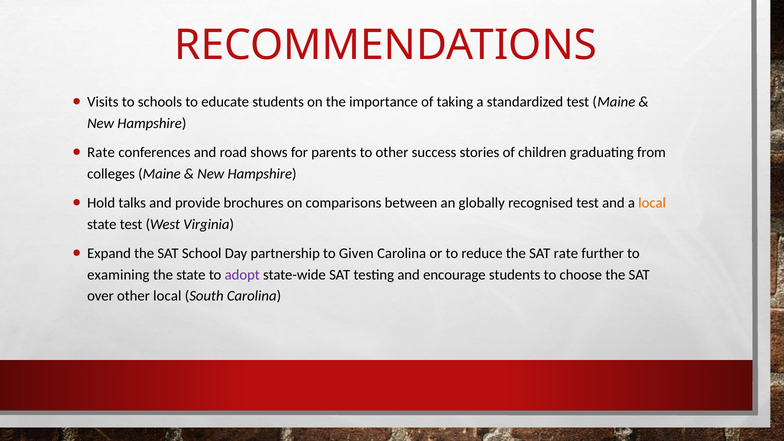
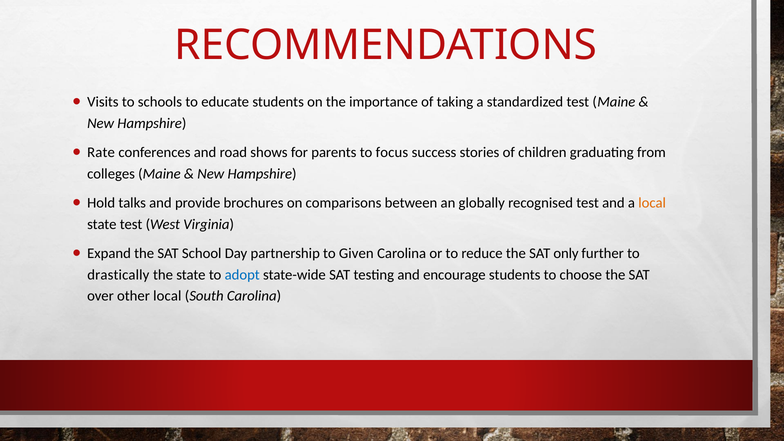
to other: other -> focus
SAT rate: rate -> only
examining: examining -> drastically
adopt colour: purple -> blue
